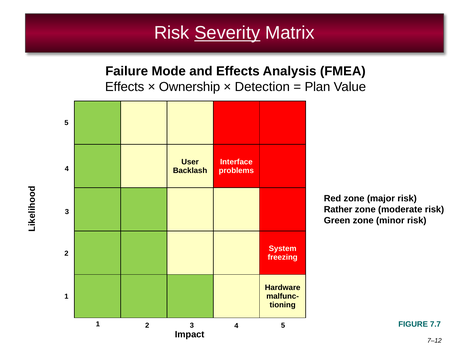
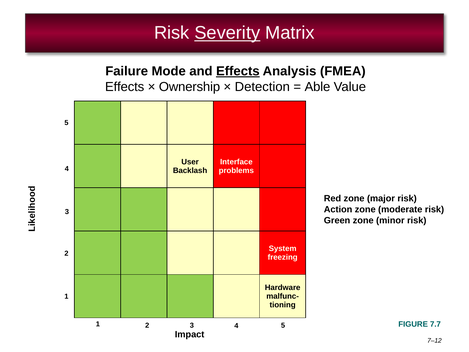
Effects at (238, 71) underline: none -> present
Plan: Plan -> Able
Rather: Rather -> Action
